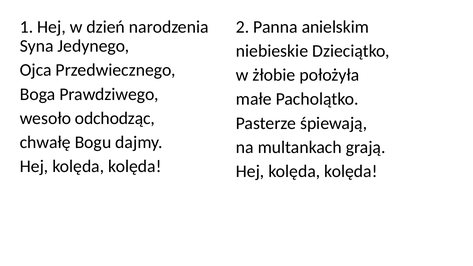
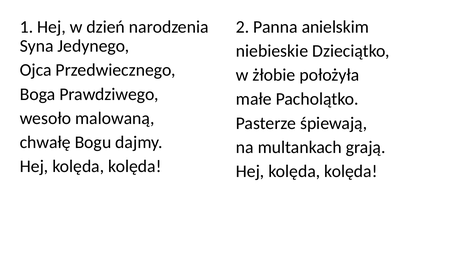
odchodząc: odchodząc -> malowaną
